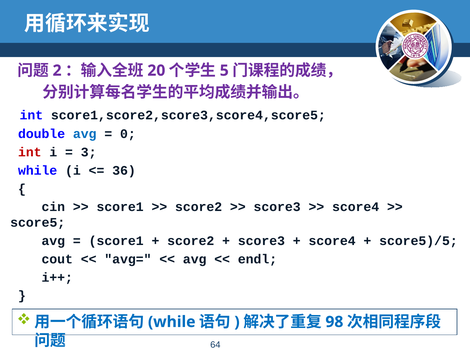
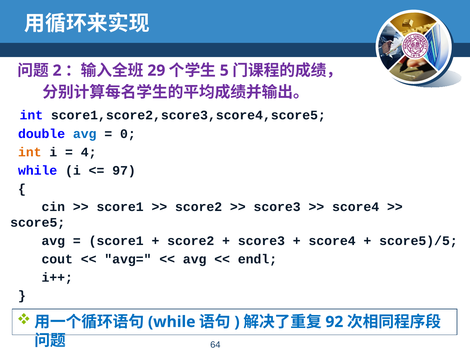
20: 20 -> 29
int at (30, 152) colour: red -> orange
3: 3 -> 4
36: 36 -> 97
98: 98 -> 92
